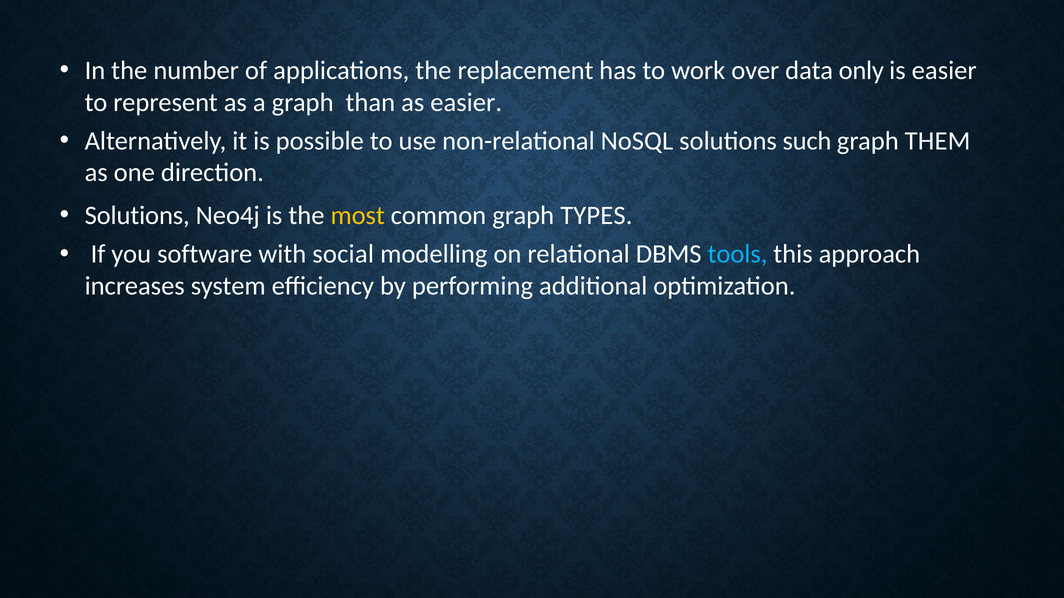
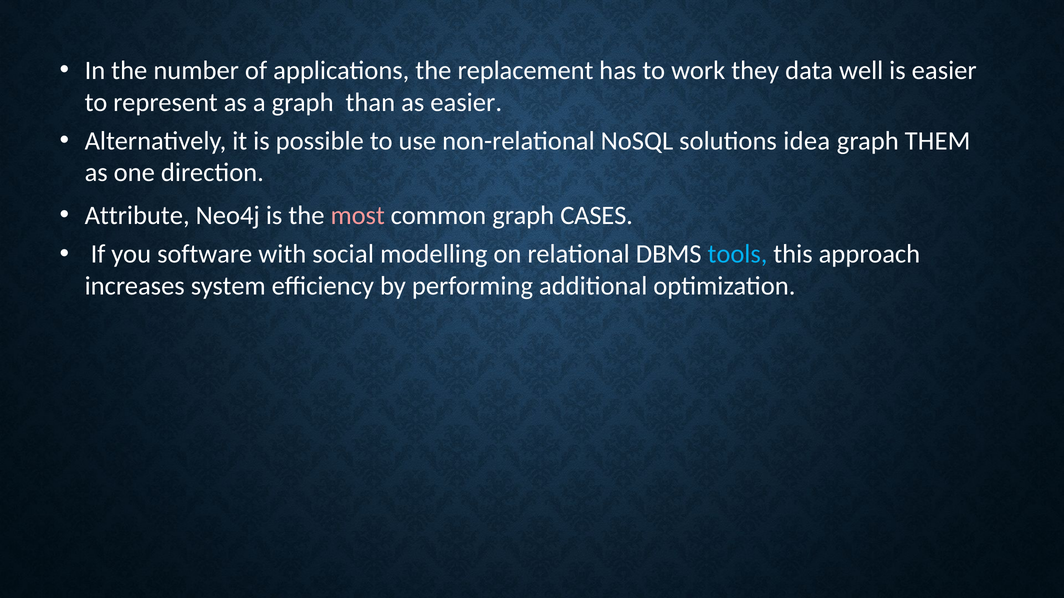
over: over -> they
only: only -> well
such: such -> idea
Solutions at (137, 216): Solutions -> Attribute
most colour: yellow -> pink
TYPES: TYPES -> CASES
